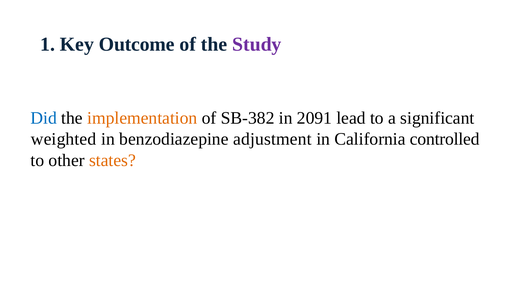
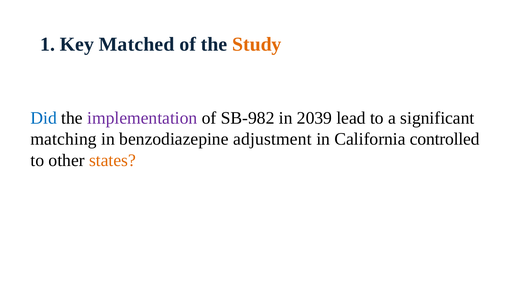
Outcome: Outcome -> Matched
Study colour: purple -> orange
implementation colour: orange -> purple
SB-382: SB-382 -> SB-982
2091: 2091 -> 2039
weighted: weighted -> matching
